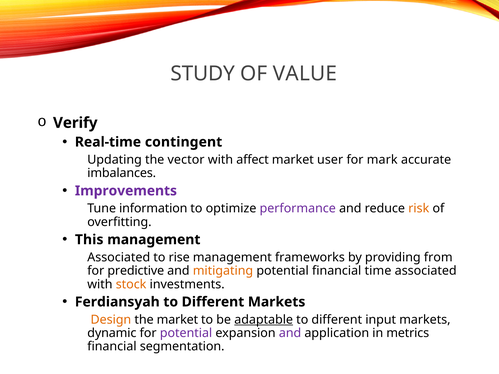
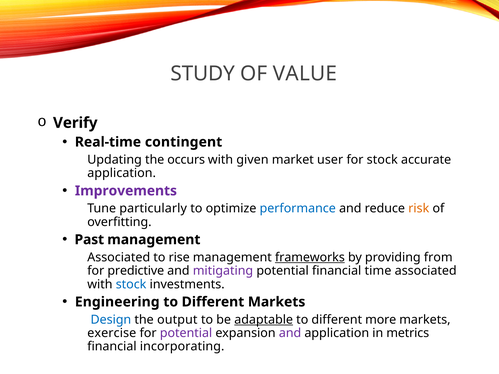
vector: vector -> occurs
affect: affect -> given
for mark: mark -> stock
imbalances at (122, 173): imbalances -> application
information: information -> particularly
performance colour: purple -> blue
This: This -> Past
frameworks underline: none -> present
mitigating colour: orange -> purple
stock at (131, 284) colour: orange -> blue
Ferdiansyah: Ferdiansyah -> Engineering
Design colour: orange -> blue
the market: market -> output
input: input -> more
dynamic: dynamic -> exercise
segmentation: segmentation -> incorporating
